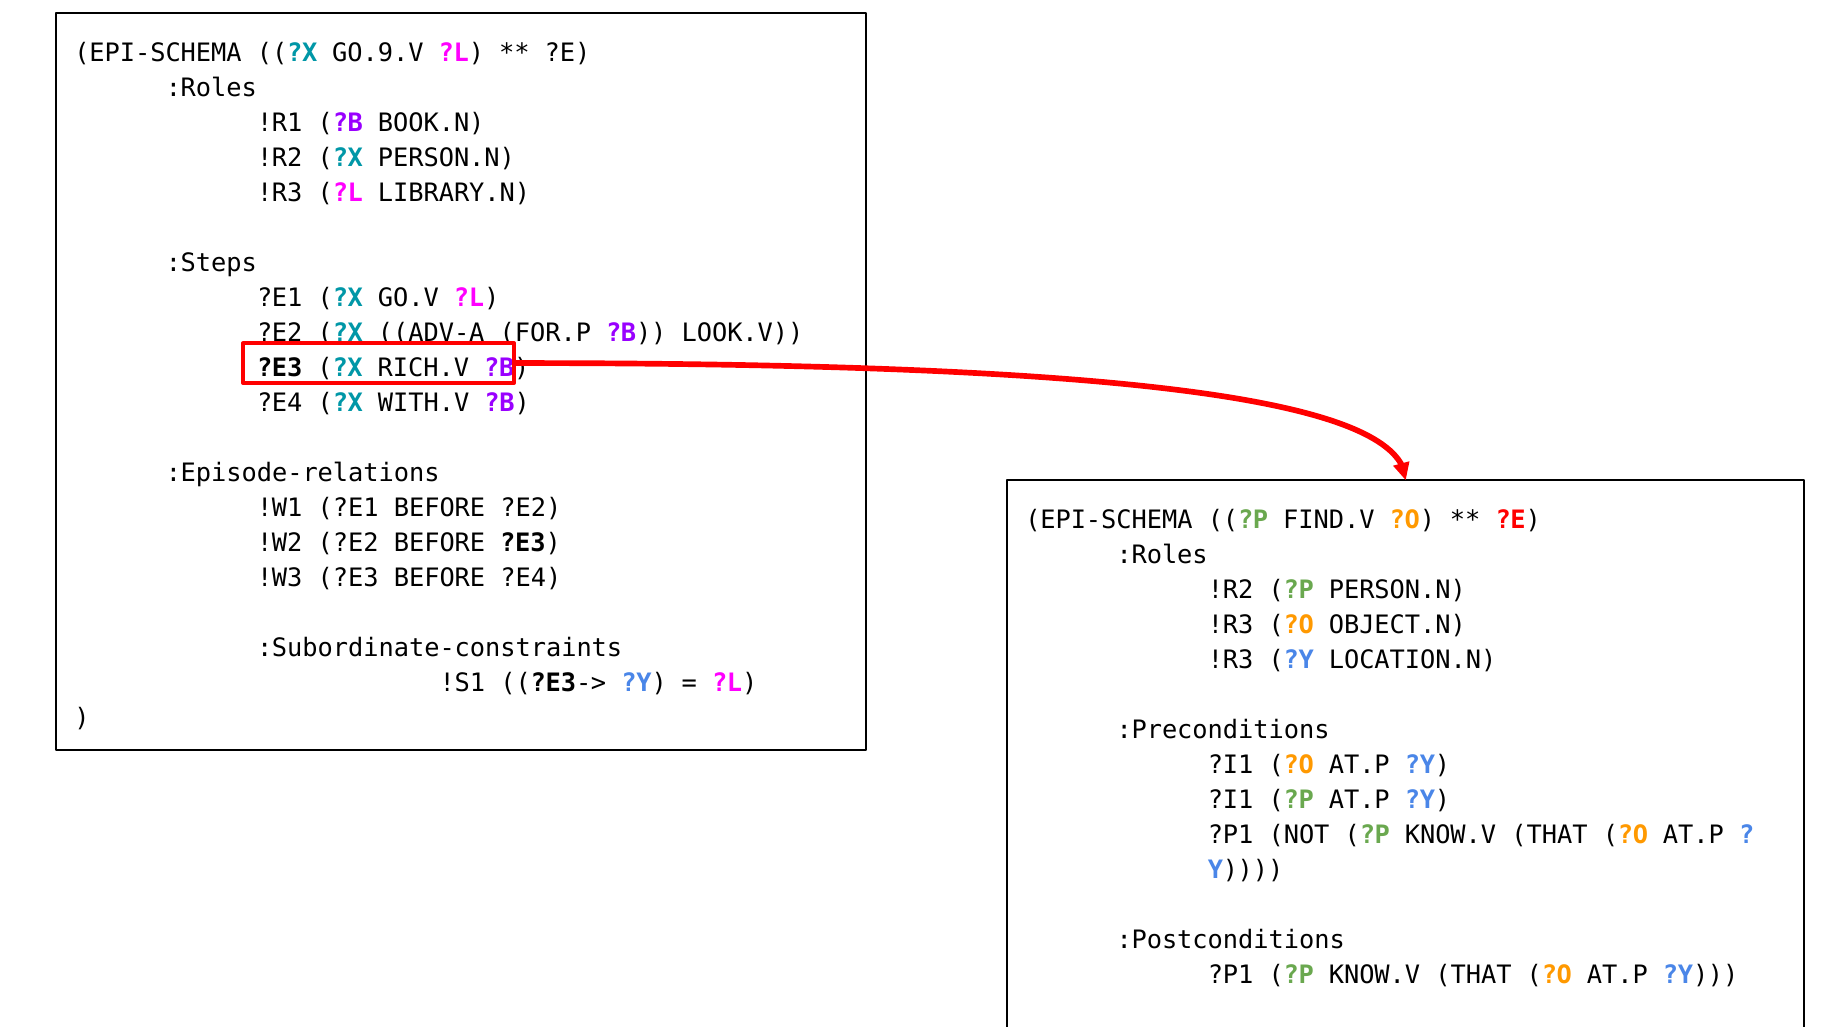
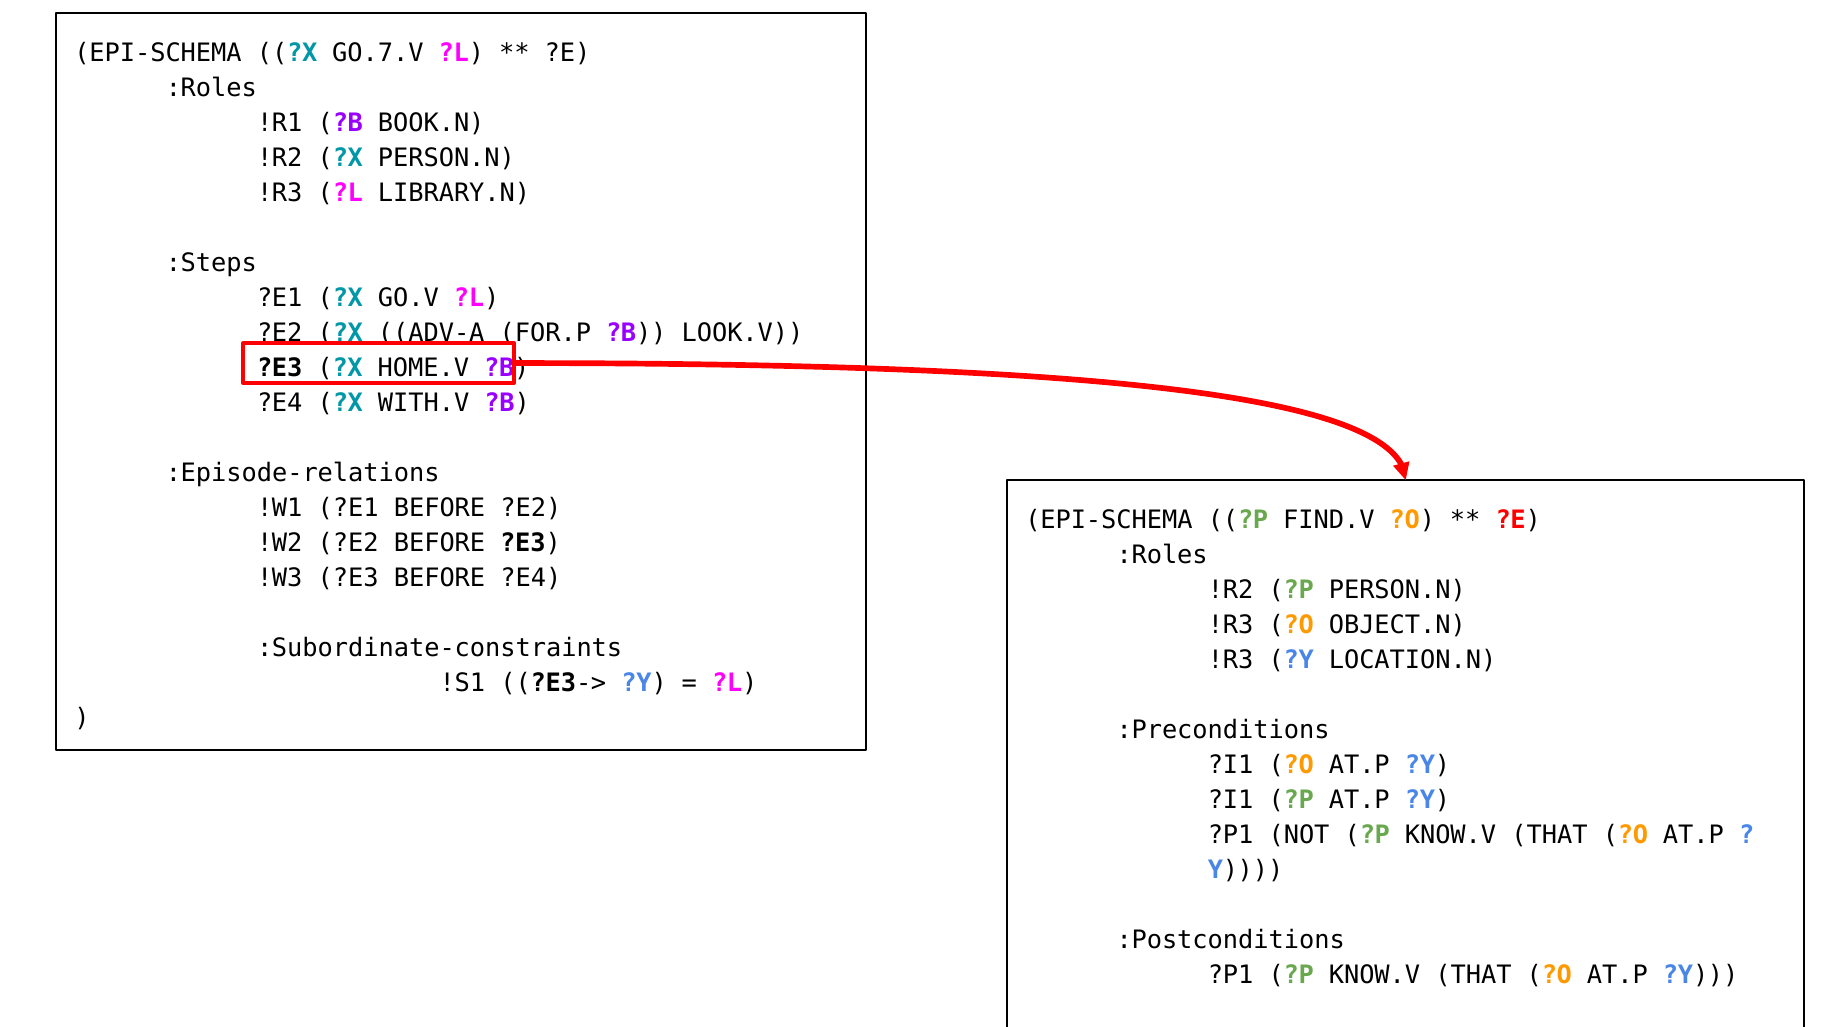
GO.9.V: GO.9.V -> GO.7.V
RICH.V: RICH.V -> HOME.V
